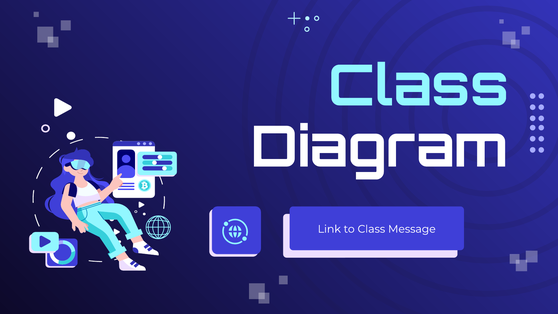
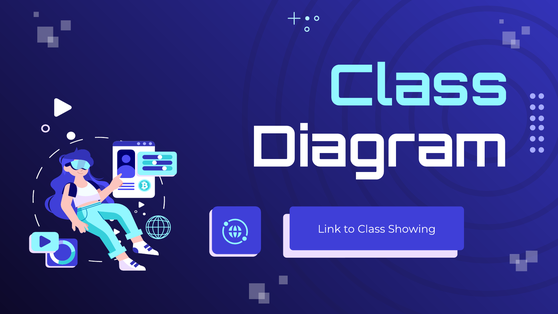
Message: Message -> Showing
